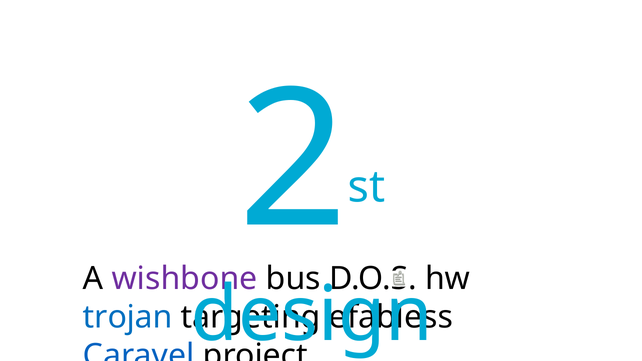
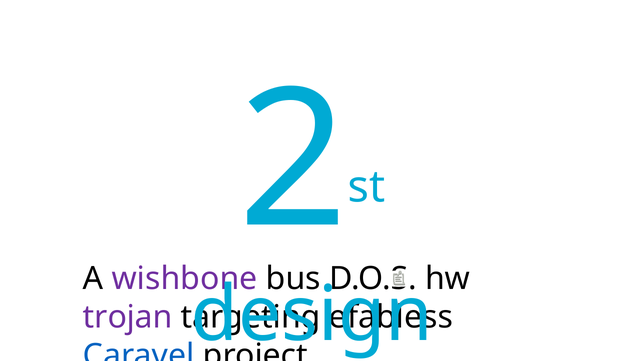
trojan colour: blue -> purple
